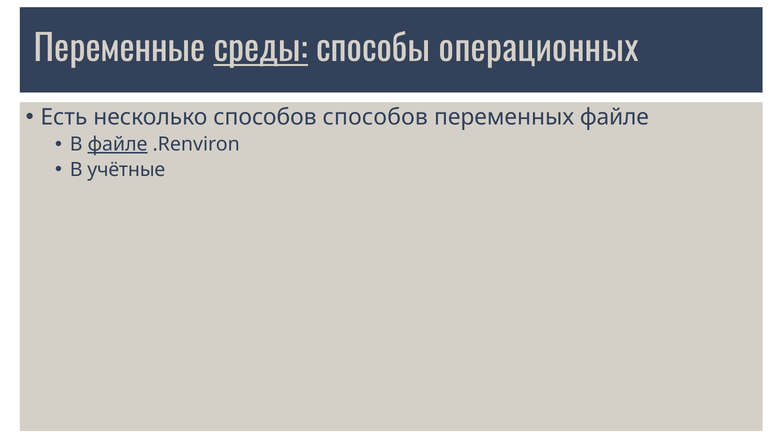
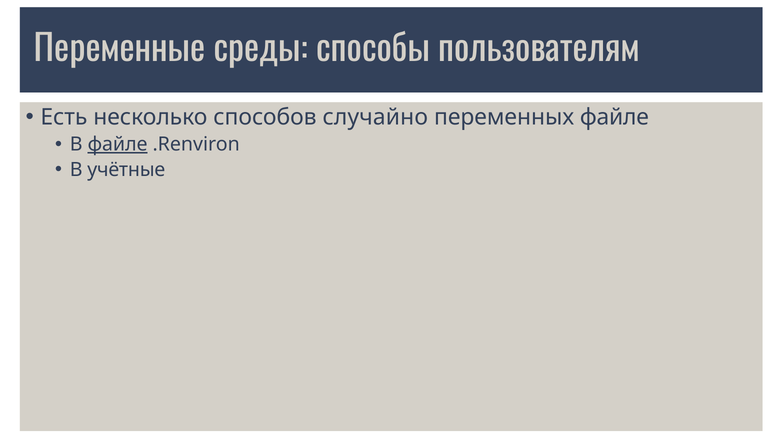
среды underline: present -> none
операционных: операционных -> пользователям
способов способов: способов -> случайно
